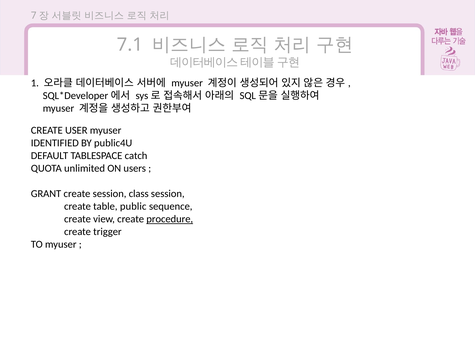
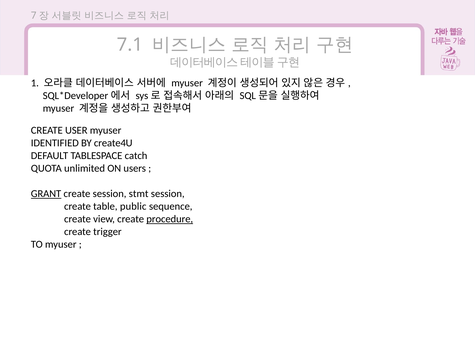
public4U: public4U -> create4U
GRANT underline: none -> present
class: class -> stmt
